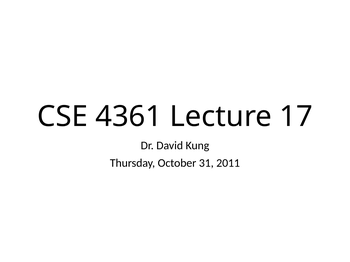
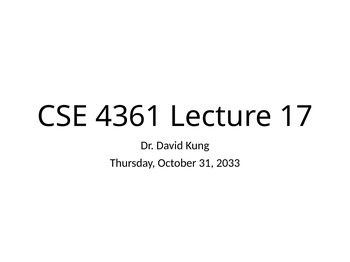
2011: 2011 -> 2033
